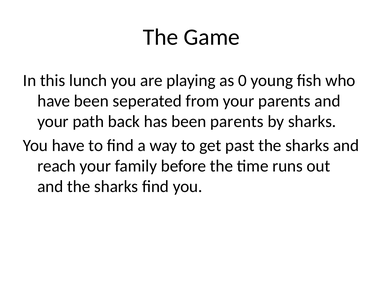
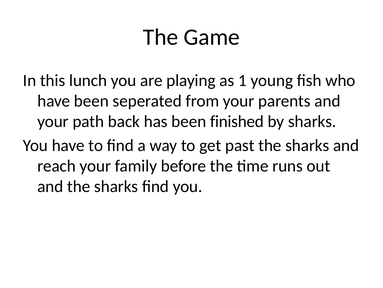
0: 0 -> 1
been parents: parents -> finished
